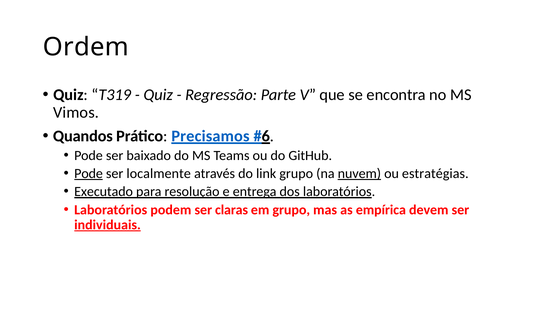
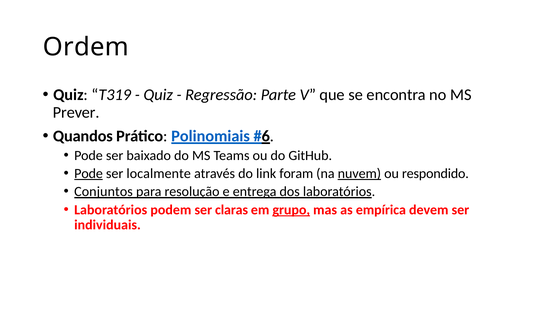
Vimos: Vimos -> Prever
Precisamos: Precisamos -> Polinomiais
link grupo: grupo -> foram
estratégias: estratégias -> respondido
Executado: Executado -> Conjuntos
grupo at (291, 210) underline: none -> present
individuais underline: present -> none
